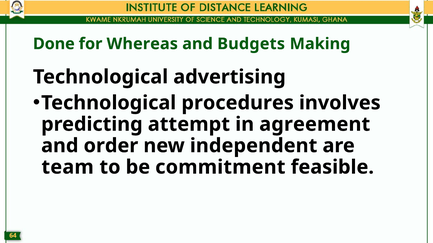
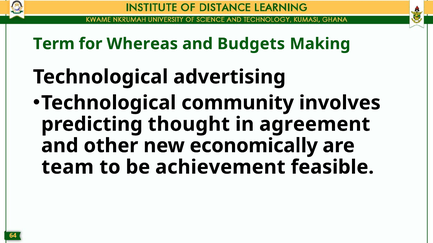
Done: Done -> Term
procedures: procedures -> community
attempt: attempt -> thought
order: order -> other
independent: independent -> economically
commitment: commitment -> achievement
